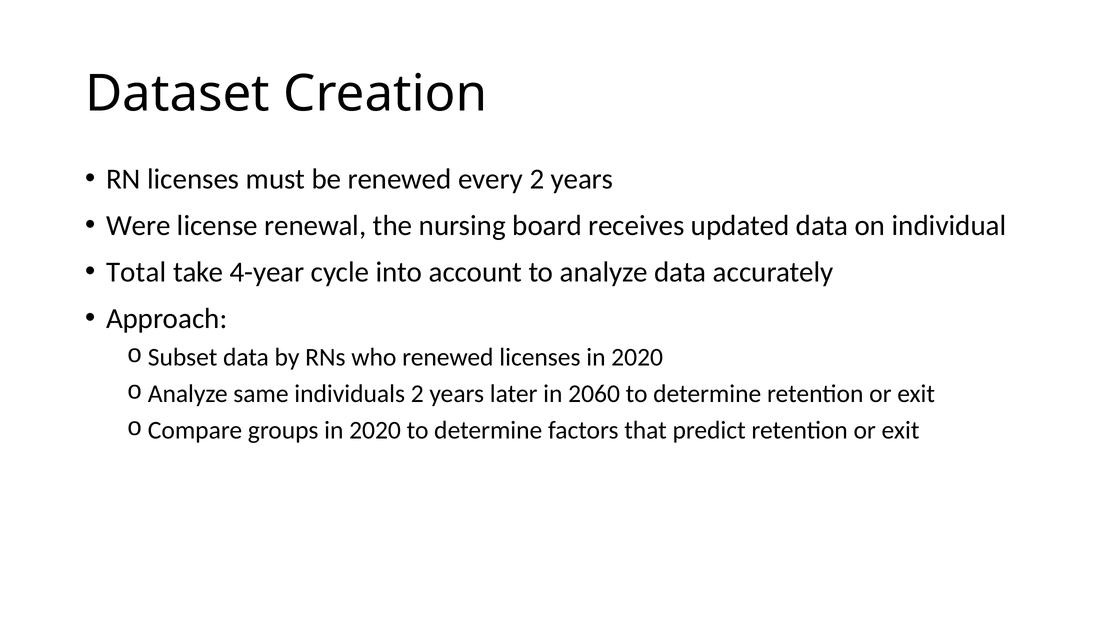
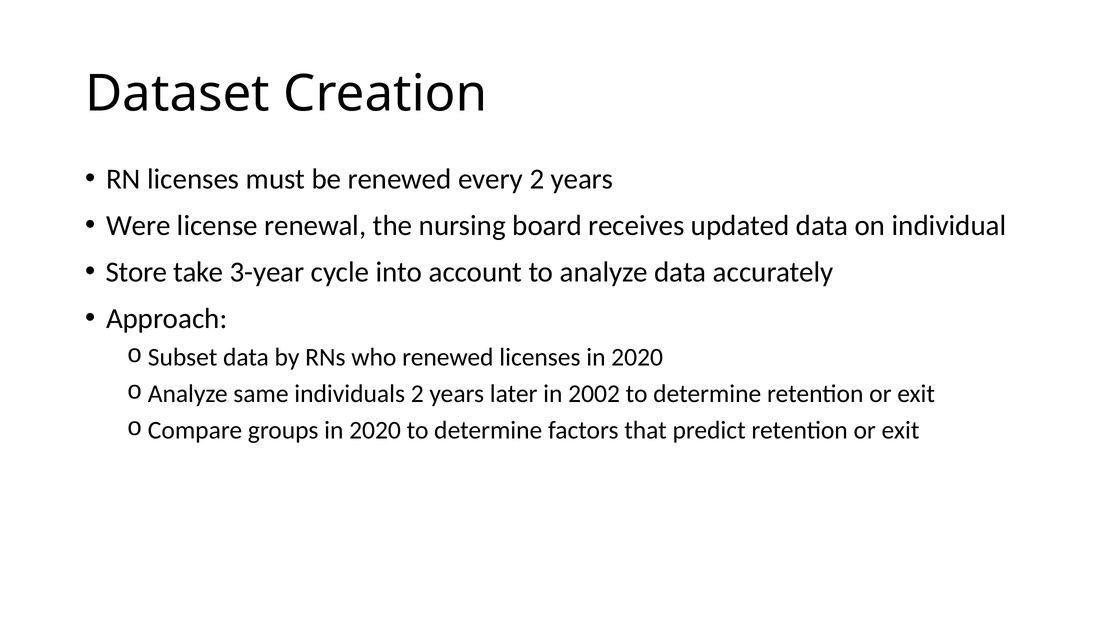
Total: Total -> Store
4-year: 4-year -> 3-year
2060: 2060 -> 2002
